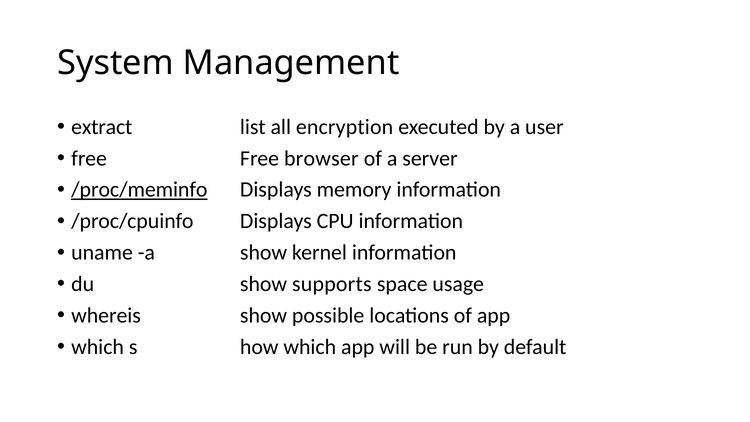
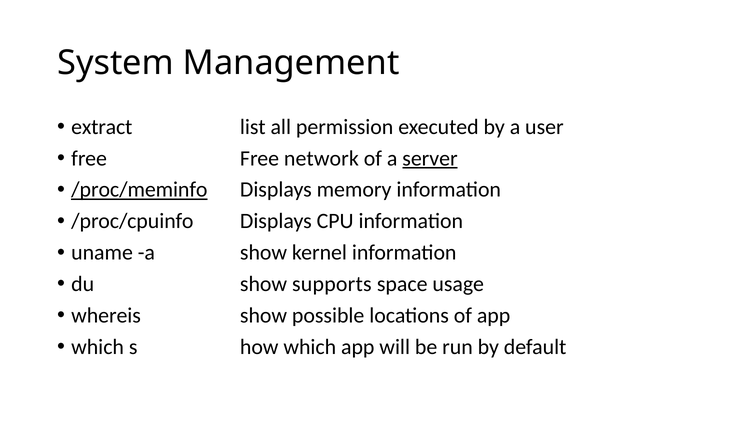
encryption: encryption -> permission
browser: browser -> network
server underline: none -> present
